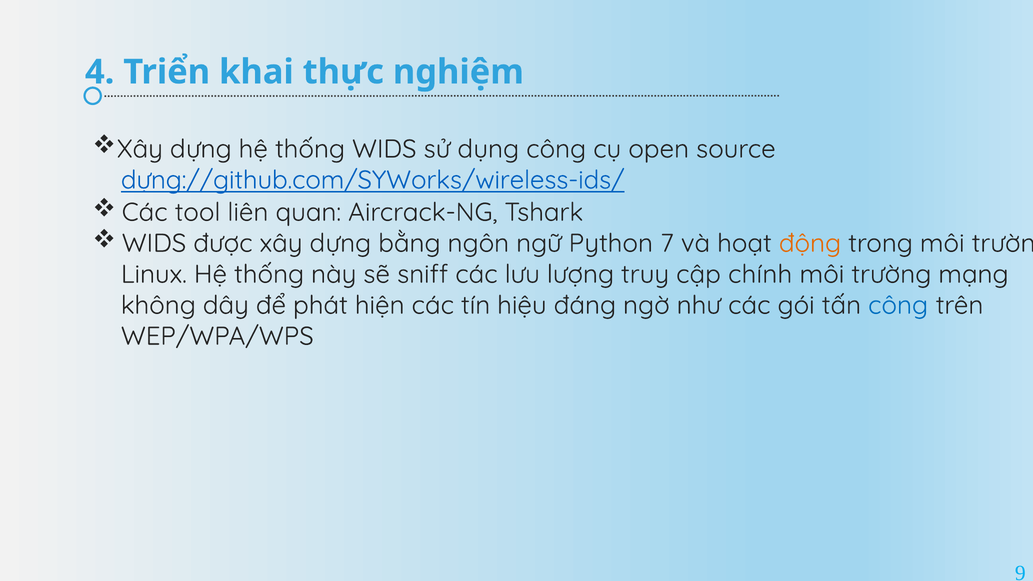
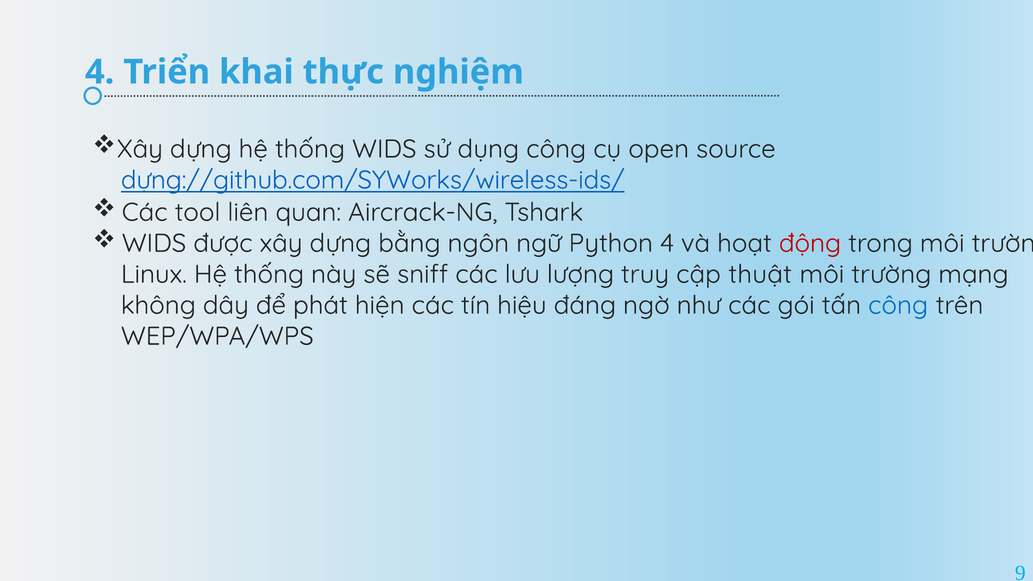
Python 7: 7 -> 4
động colour: orange -> red
chính: chính -> thuật
